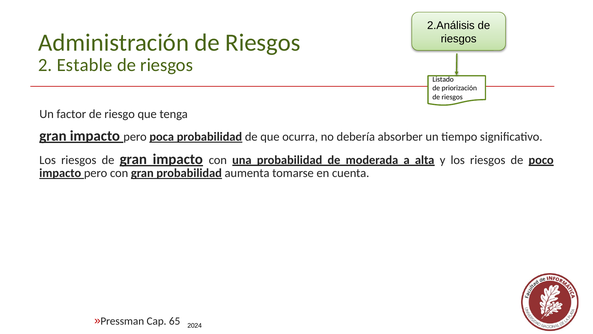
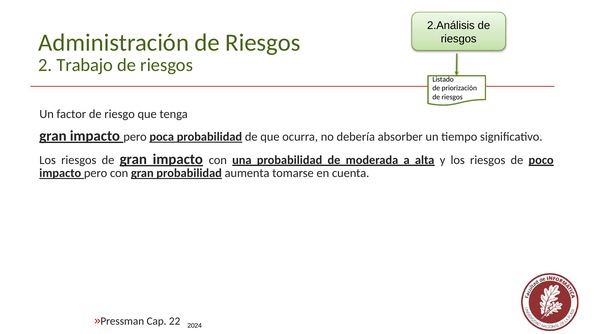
Estable: Estable -> Trabajo
65: 65 -> 22
